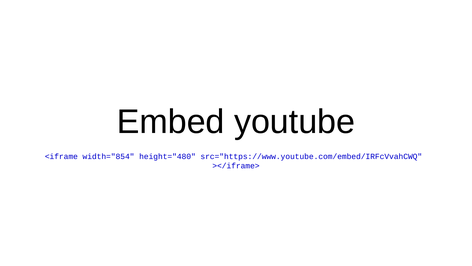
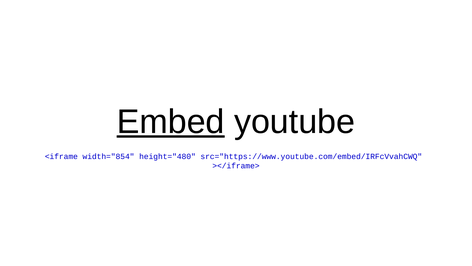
Embed underline: none -> present
